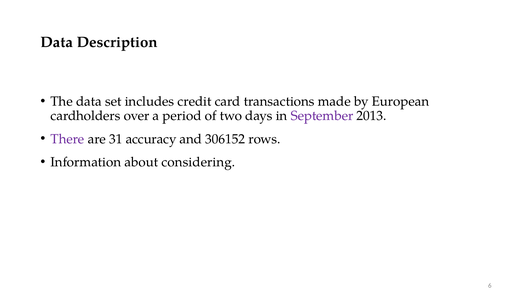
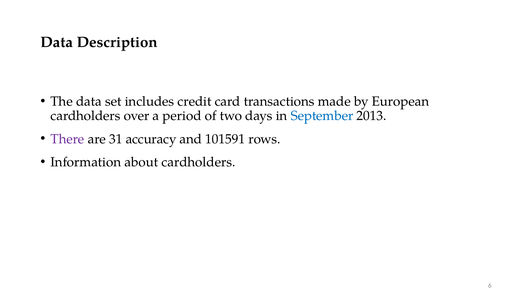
September colour: purple -> blue
306152: 306152 -> 101591
about considering: considering -> cardholders
